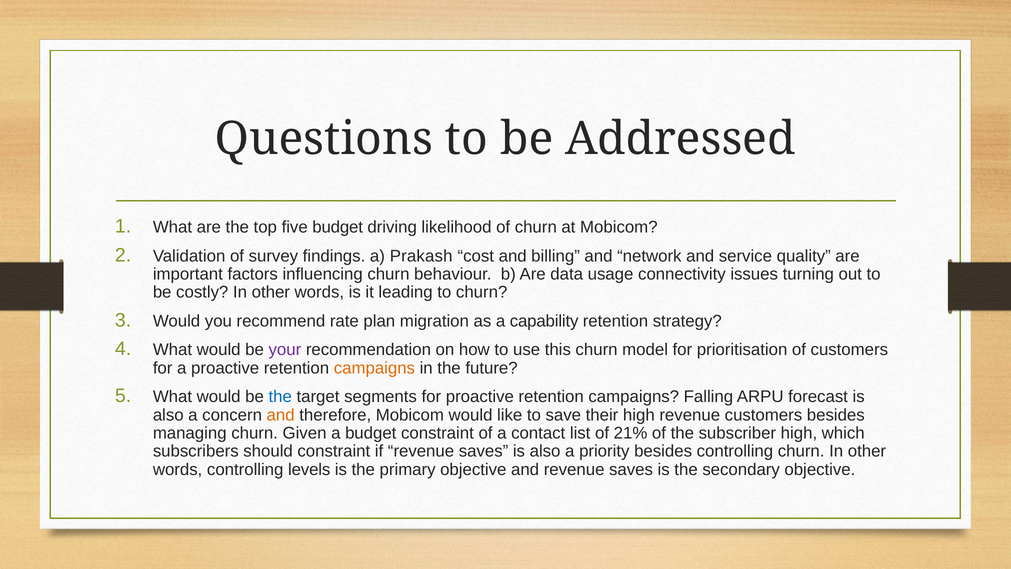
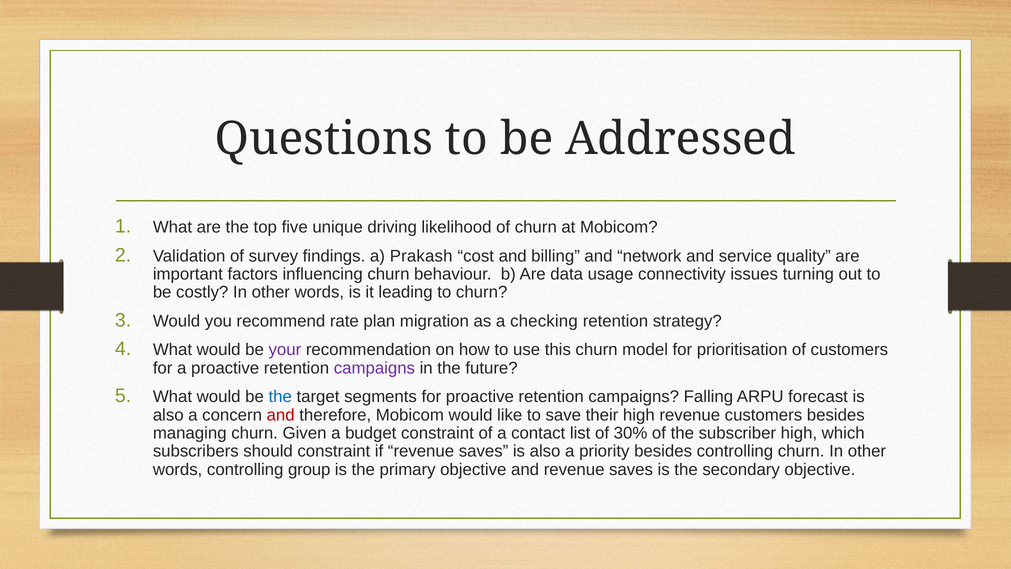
five budget: budget -> unique
capability: capability -> checking
campaigns at (374, 368) colour: orange -> purple
and at (281, 415) colour: orange -> red
21%: 21% -> 30%
levels: levels -> group
